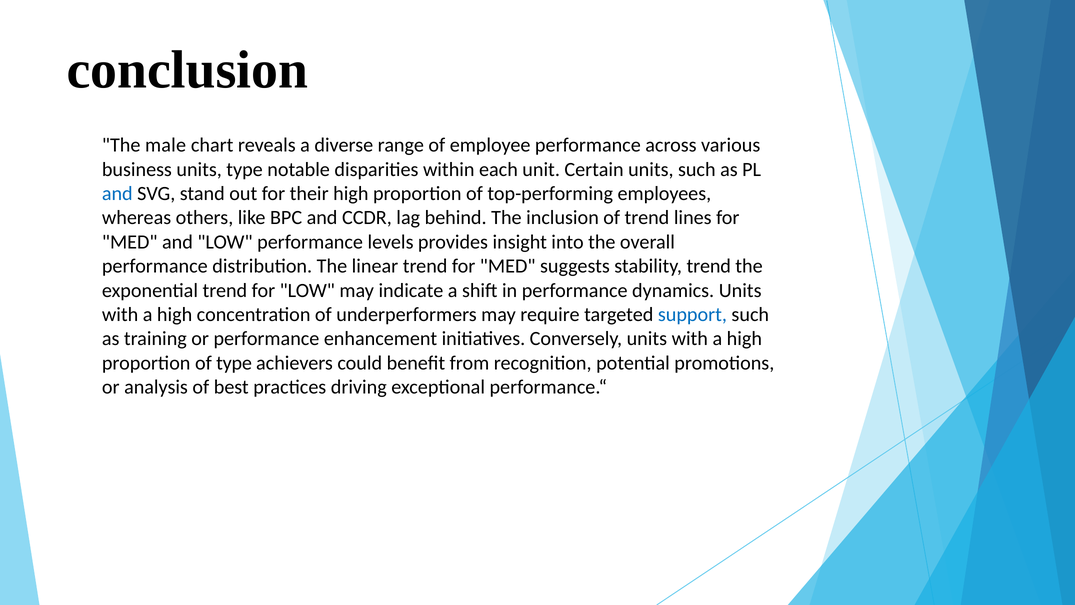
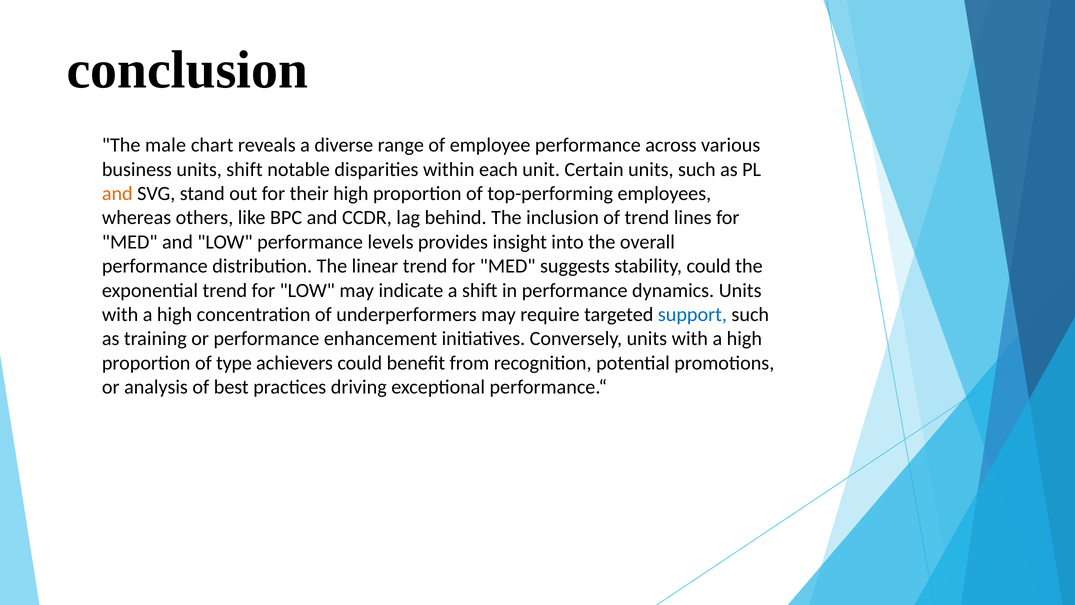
units type: type -> shift
and at (117, 193) colour: blue -> orange
stability trend: trend -> could
